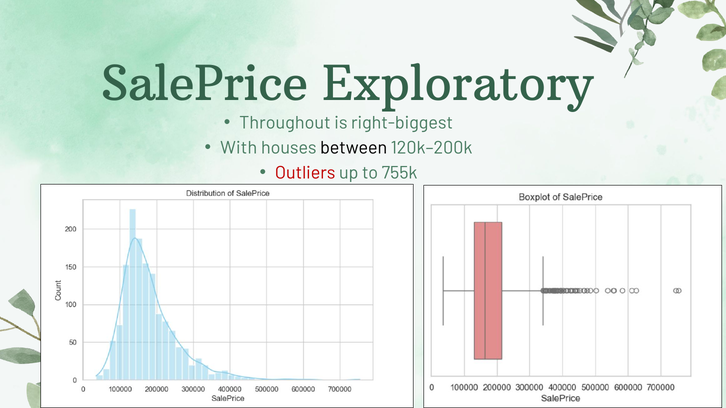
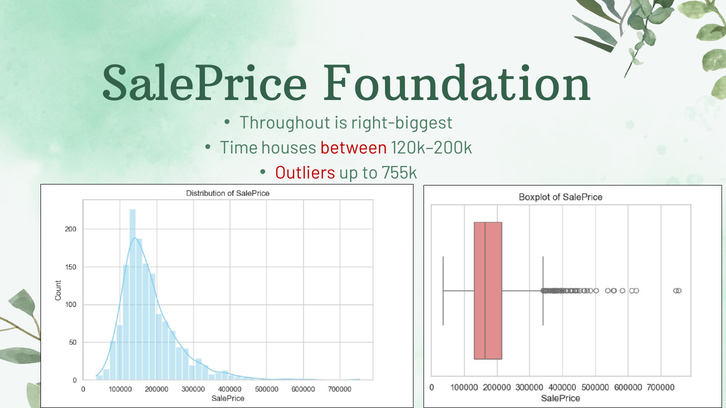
Exploratory: Exploratory -> Foundation
With: With -> Time
between colour: black -> red
